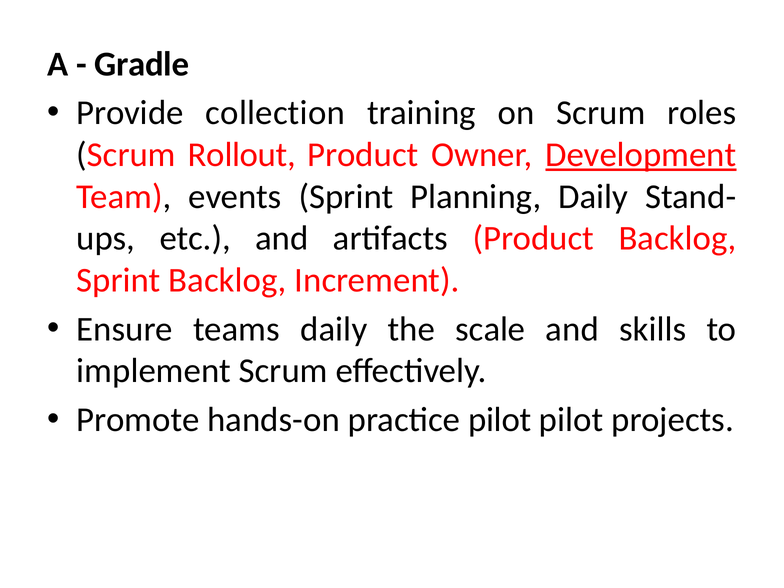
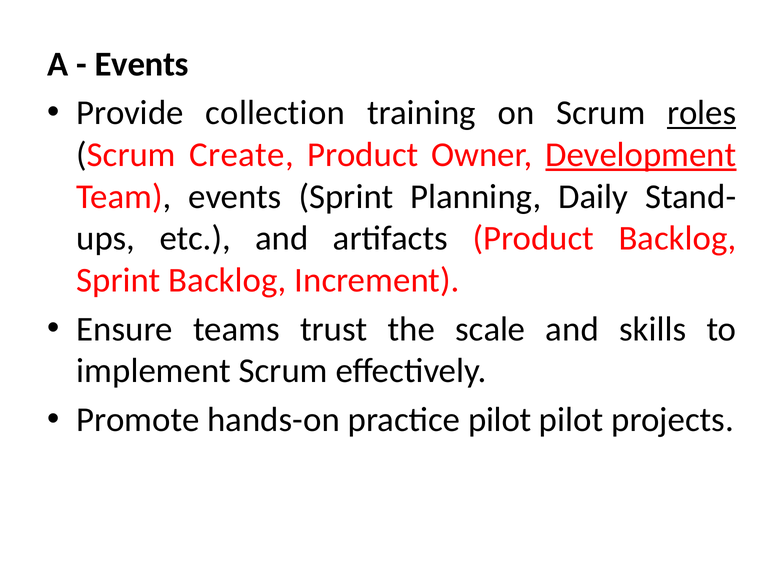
Gradle at (142, 64): Gradle -> Events
roles underline: none -> present
Rollout: Rollout -> Create
teams daily: daily -> trust
